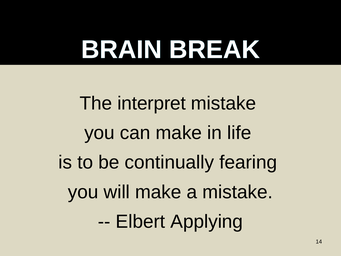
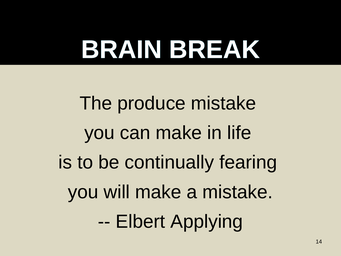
interpret: interpret -> produce
